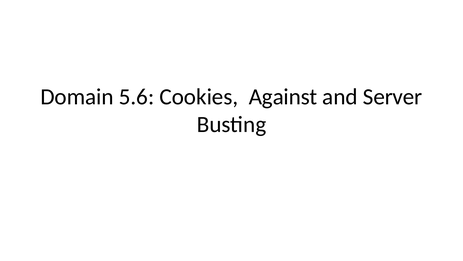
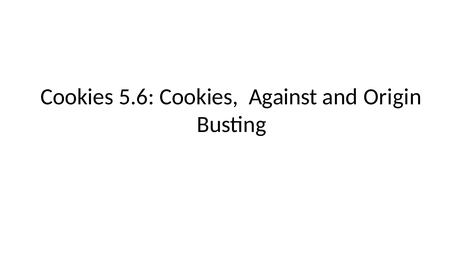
Domain at (77, 97): Domain -> Cookies
Server: Server -> Origin
